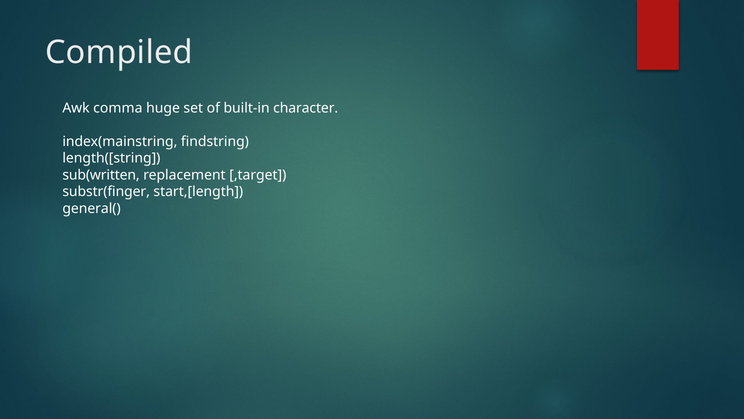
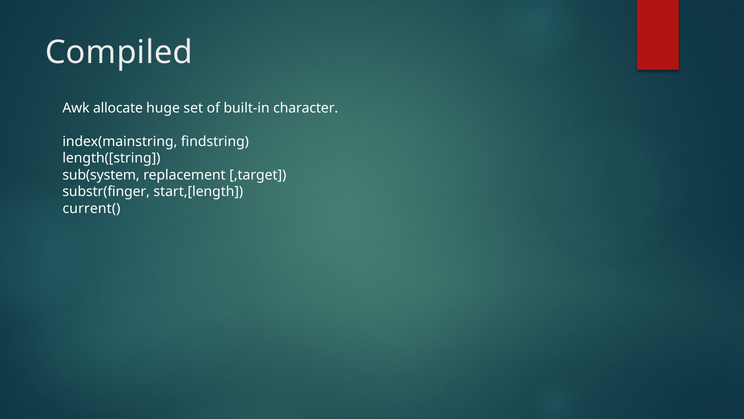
comma: comma -> allocate
sub(written: sub(written -> sub(system
general(: general( -> current(
